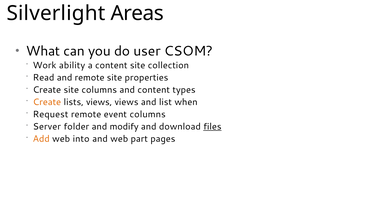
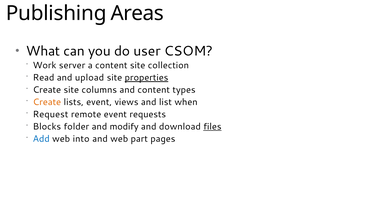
Silverlight: Silverlight -> Publishing
ability: ability -> server
and remote: remote -> upload
properties underline: none -> present
lists views: views -> event
event columns: columns -> requests
Server: Server -> Blocks
Add colour: orange -> blue
